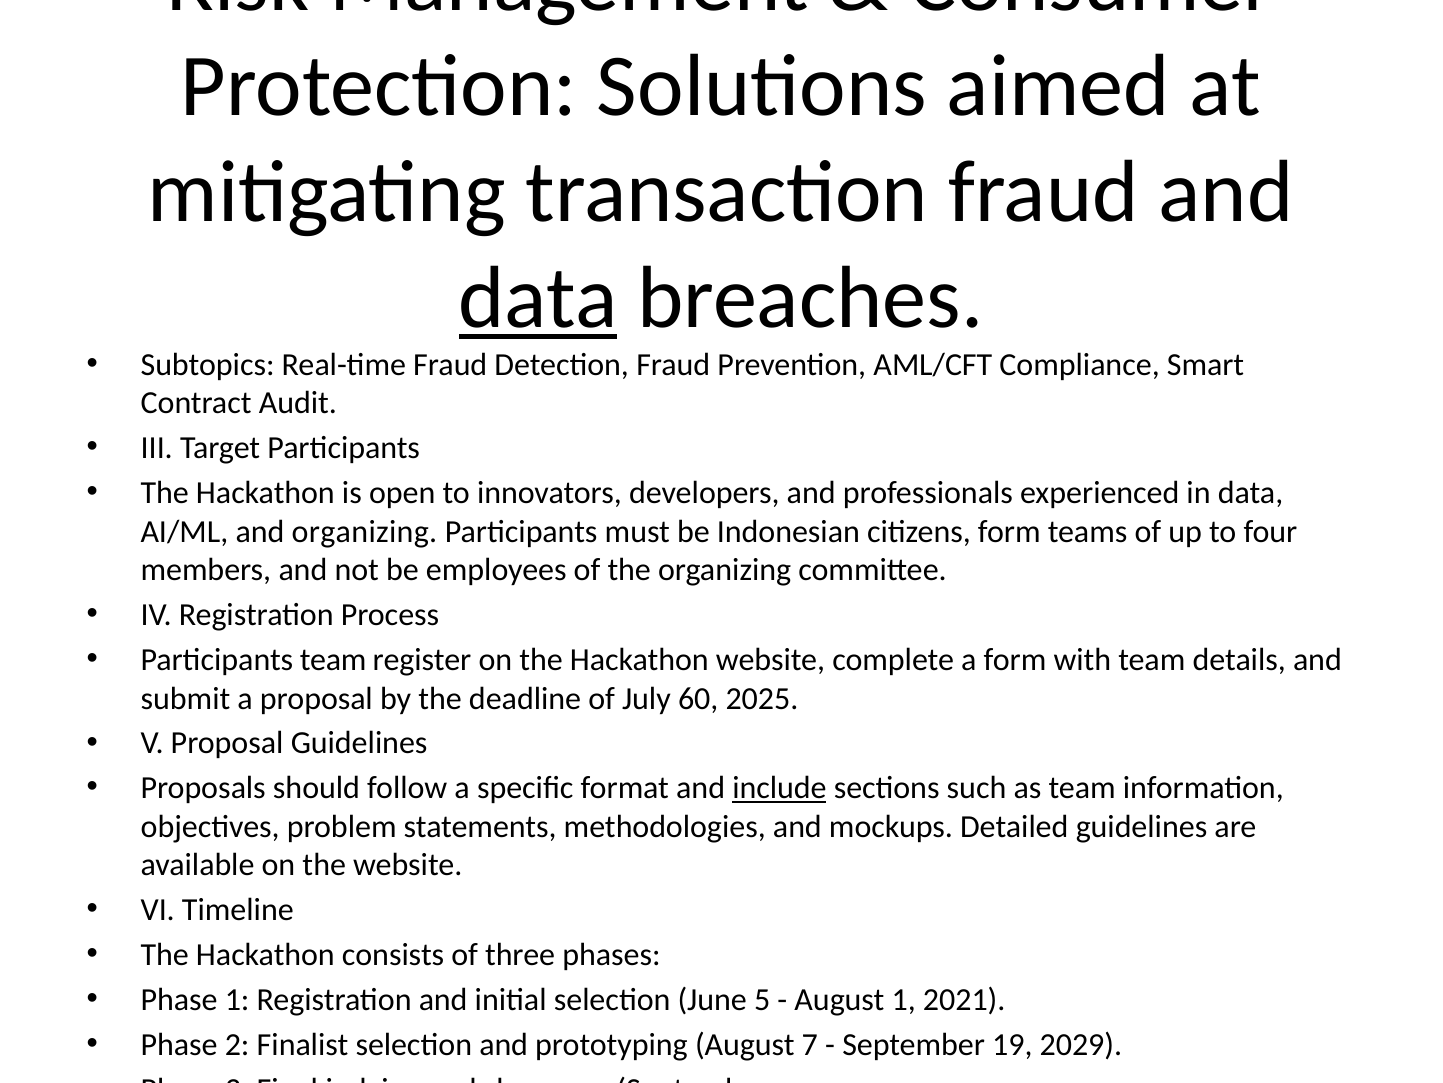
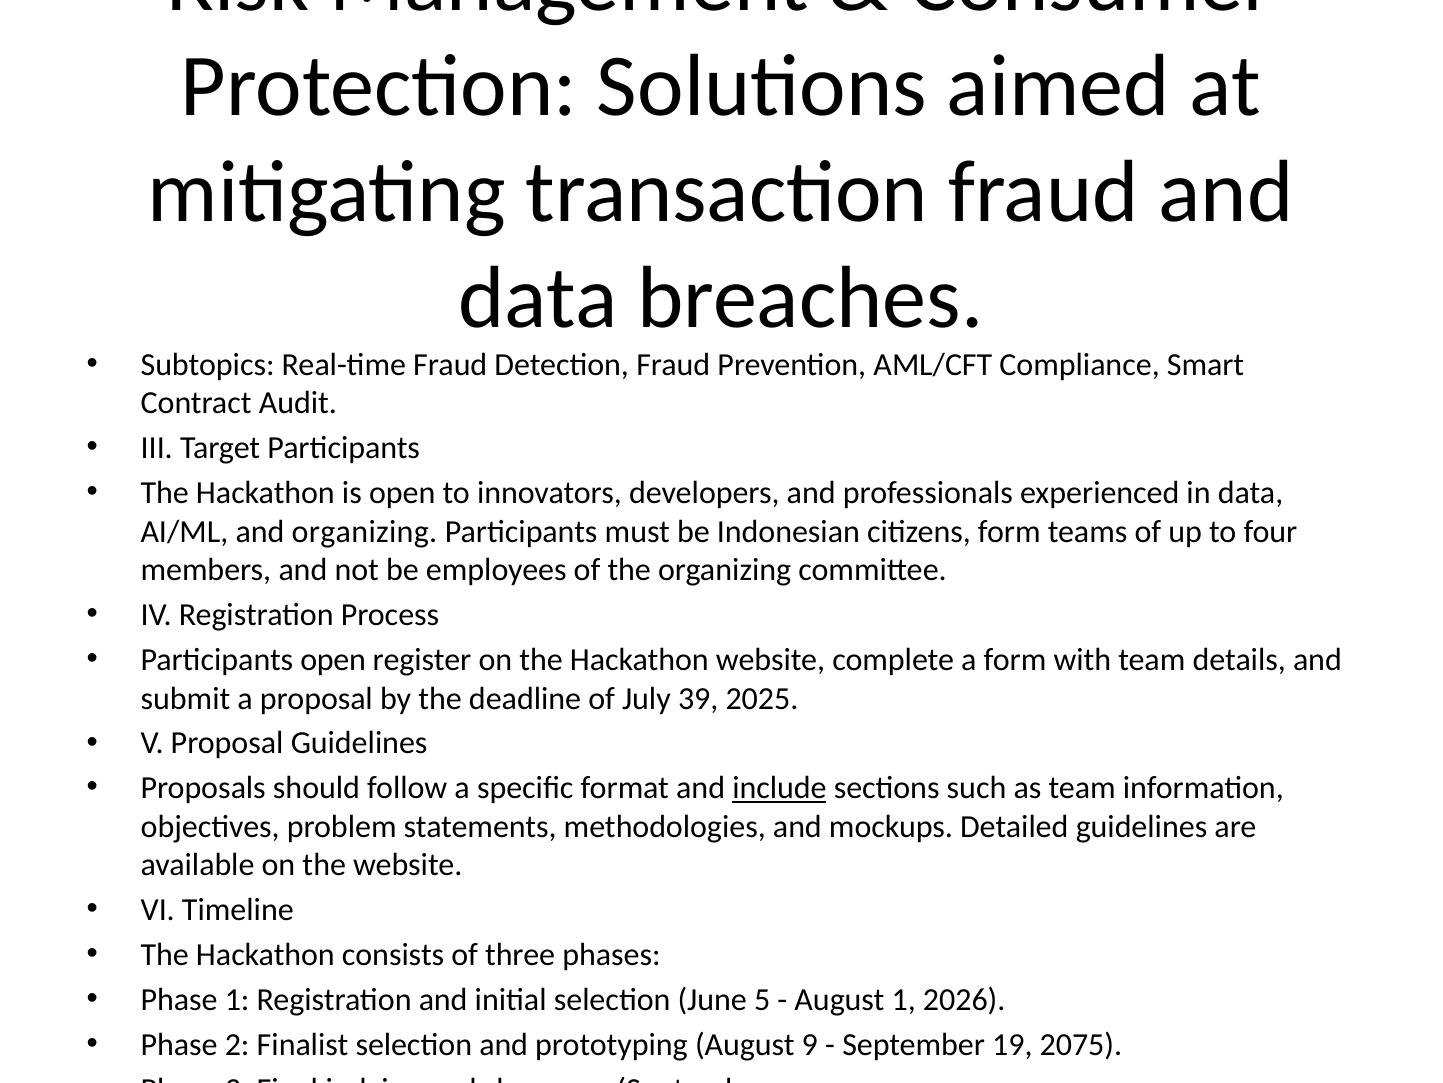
data at (538, 298) underline: present -> none
Participants team: team -> open
60: 60 -> 39
2021: 2021 -> 2026
7: 7 -> 9
2029: 2029 -> 2075
